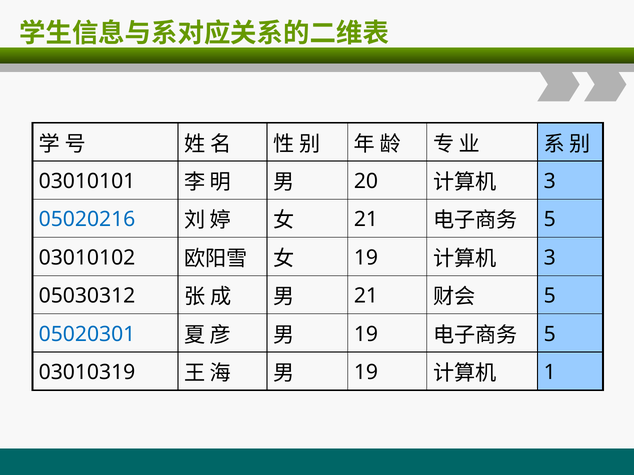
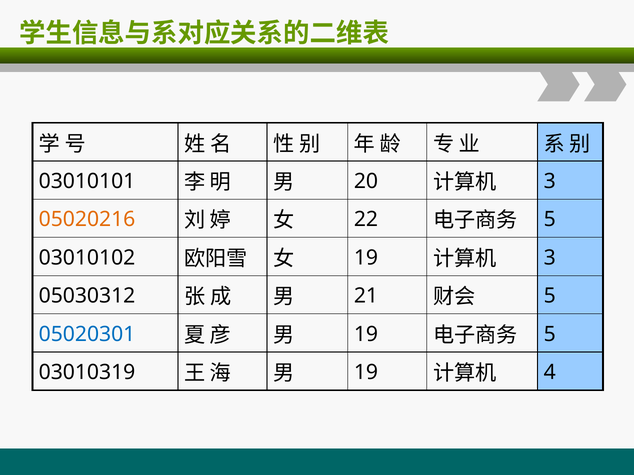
05020216 colour: blue -> orange
21 at (366, 220): 21 -> 22
1: 1 -> 4
